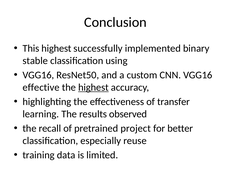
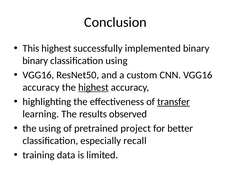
stable at (35, 61): stable -> binary
effective at (41, 87): effective -> accuracy
transfer underline: none -> present
the recall: recall -> using
reuse: reuse -> recall
